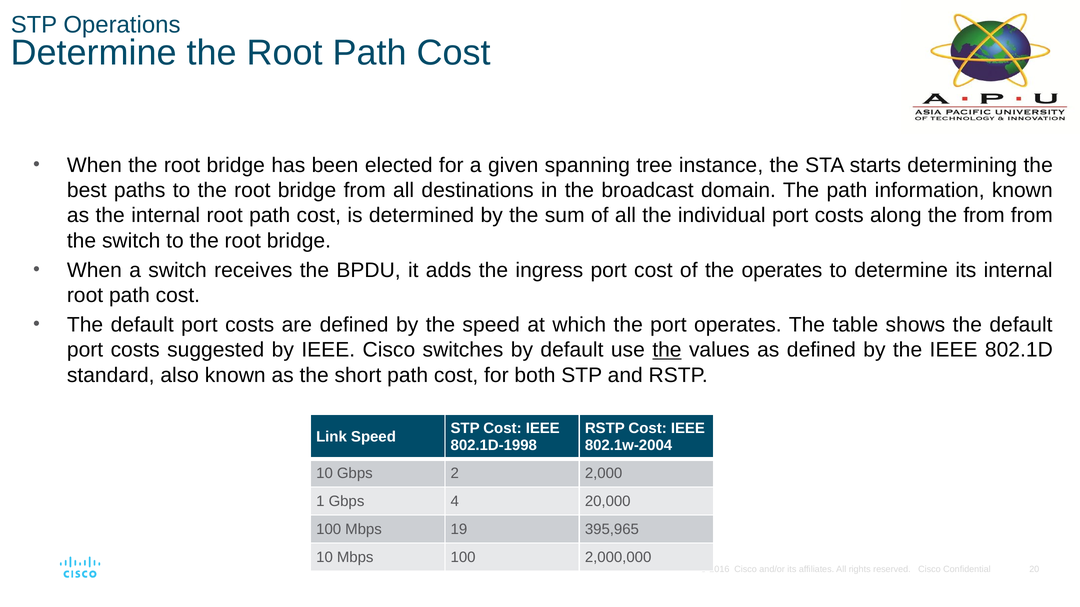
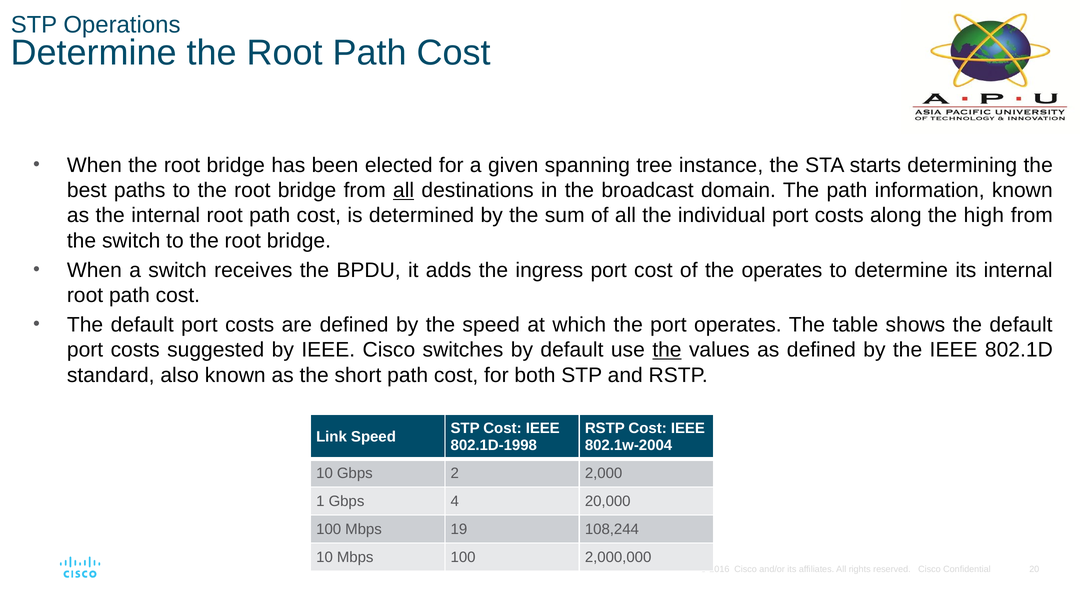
all at (404, 191) underline: none -> present
the from: from -> high
395,965: 395,965 -> 108,244
